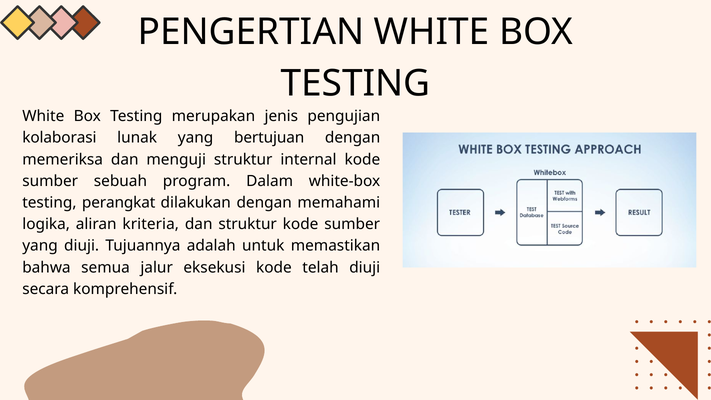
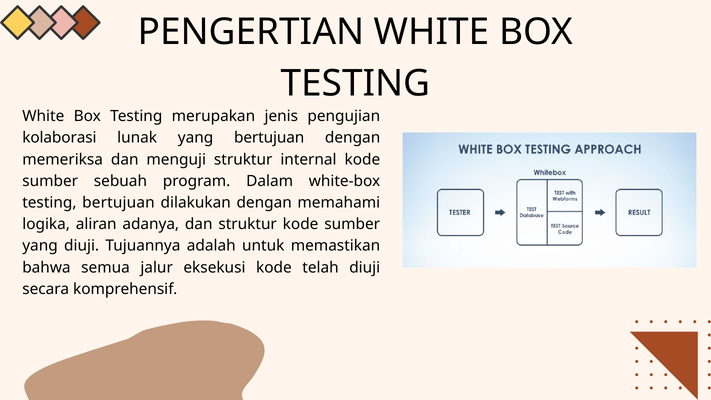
testing perangkat: perangkat -> bertujuan
kriteria: kriteria -> adanya
